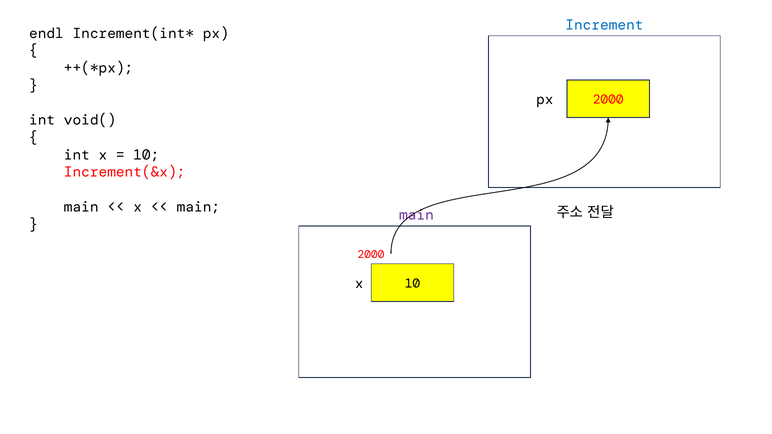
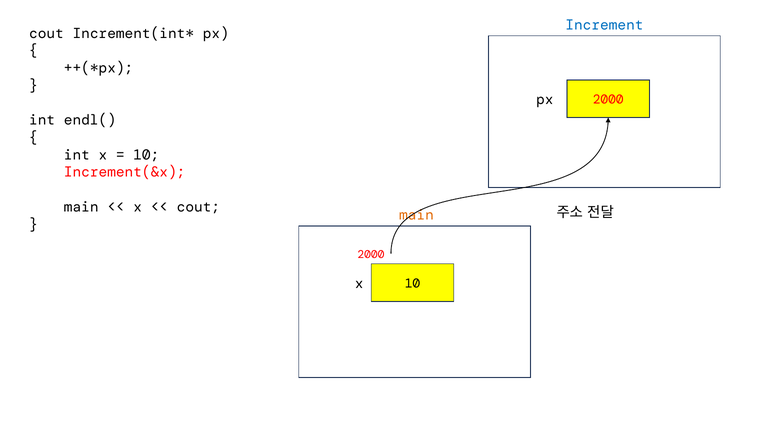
endl at (46, 33): endl -> cout
void(: void( -> endl(
main at (198, 207): main -> cout
main at (417, 215) colour: purple -> orange
